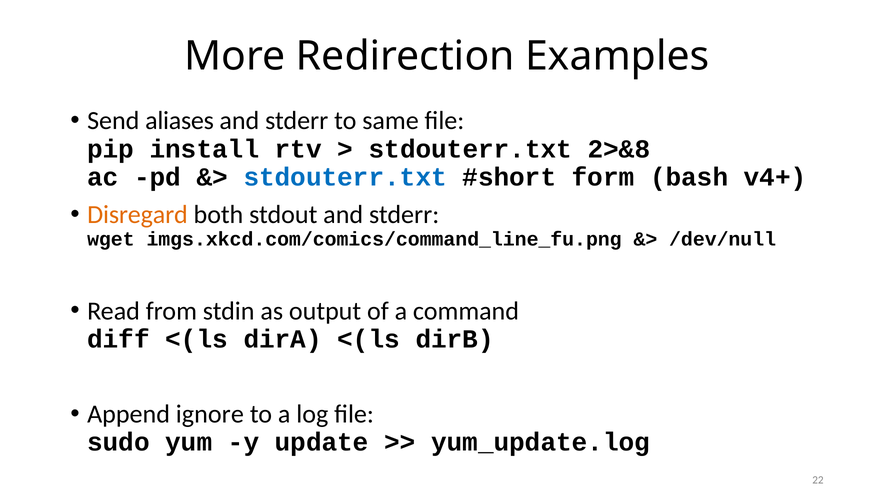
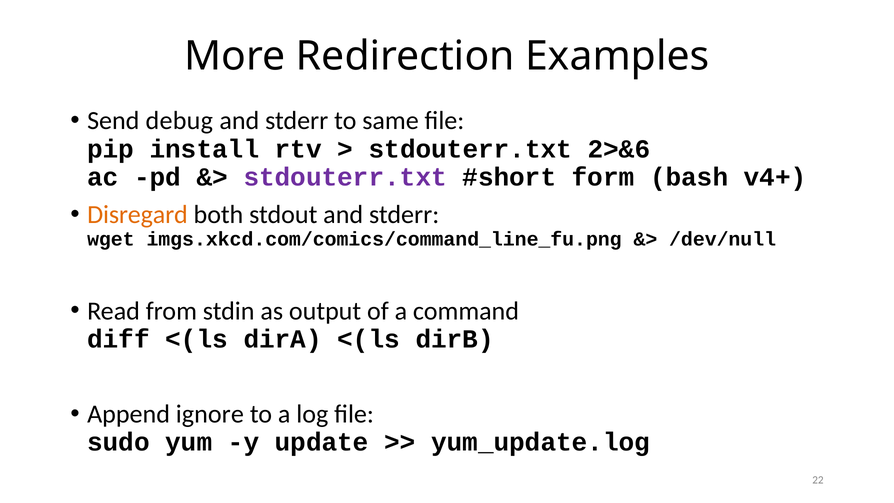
aliases: aliases -> debug
2>&8: 2>&8 -> 2>&6
stdouterr.txt at (345, 177) colour: blue -> purple
